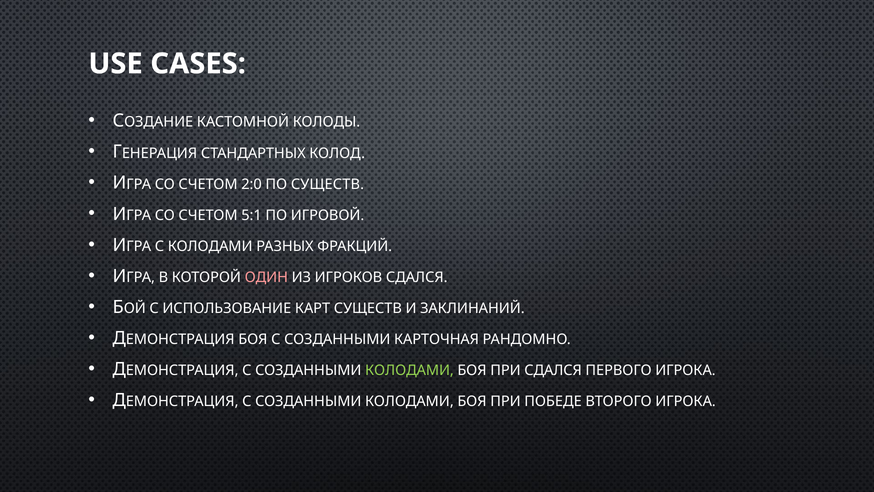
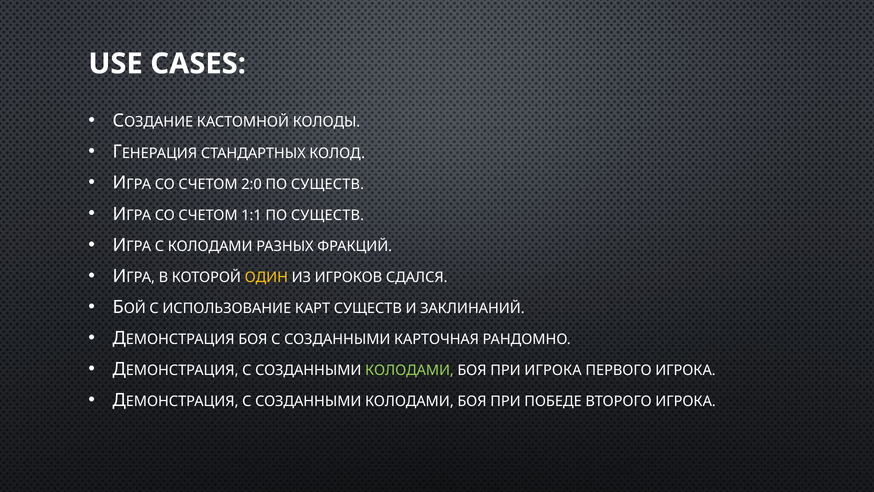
5:1: 5:1 -> 1:1
ИГРОВОЙ at (328, 215): ИГРОВОЙ -> СУЩЕСТВ
ОДИН colour: pink -> yellow
ПРИ СДАЛСЯ: СДАЛСЯ -> ИГРОКА
